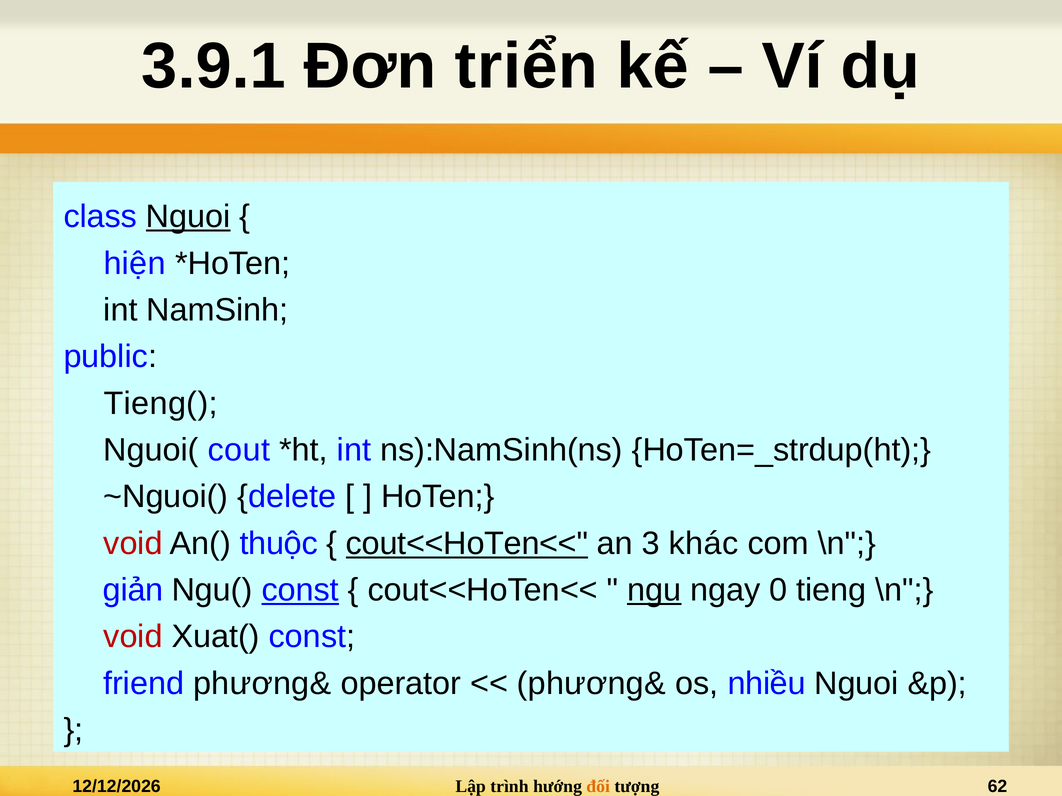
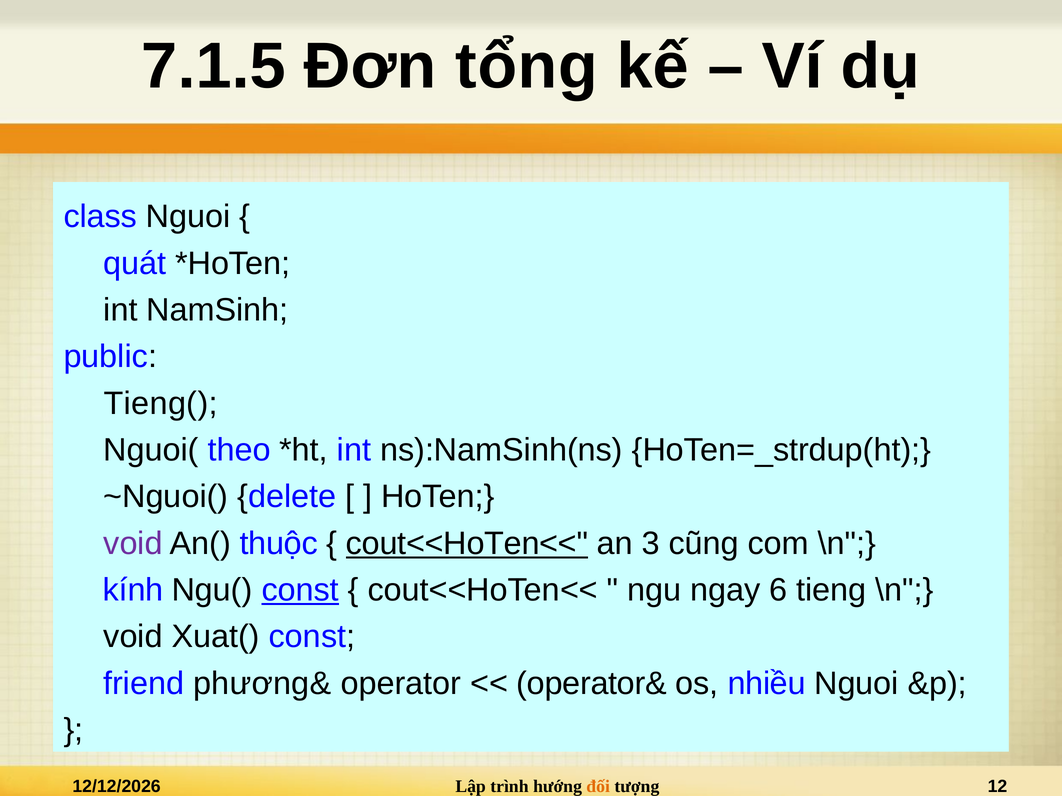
3.9.1: 3.9.1 -> 7.1.5
triển: triển -> tổng
Nguoi at (188, 217) underline: present -> none
hiện: hiện -> quát
cout: cout -> theo
void at (133, 544) colour: red -> purple
khác: khác -> cũng
giản: giản -> kính
ngu underline: present -> none
0: 0 -> 6
void at (133, 637) colour: red -> black
phương& at (591, 684): phương& -> operator&
62: 62 -> 12
